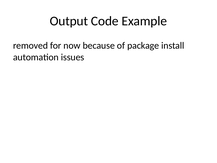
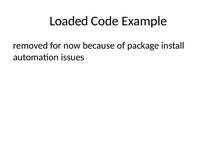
Output: Output -> Loaded
